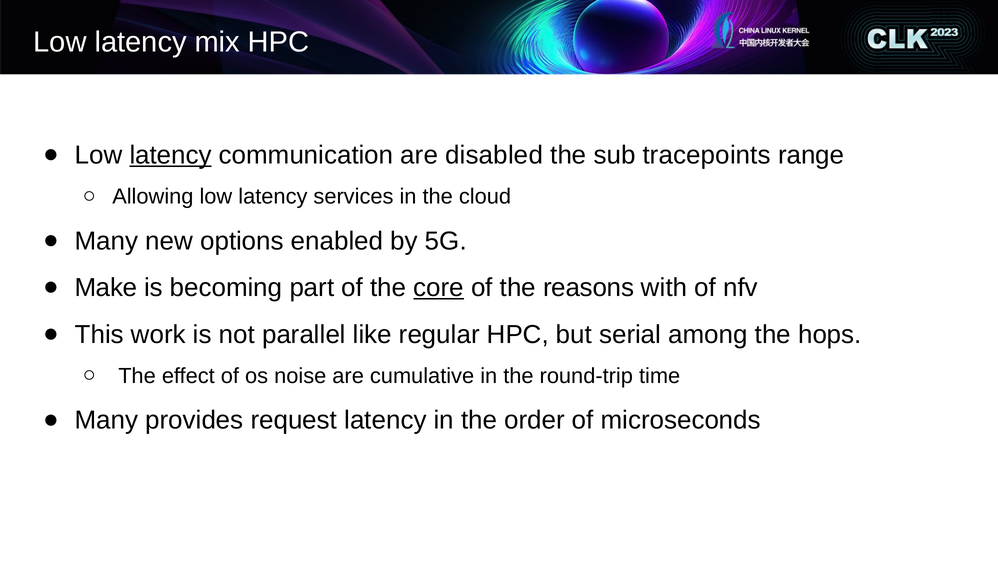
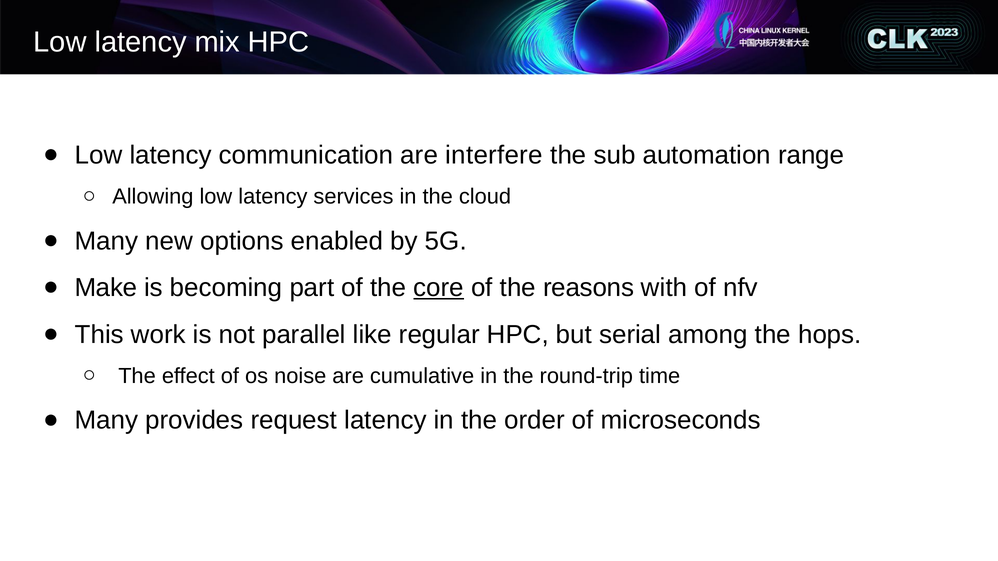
latency at (171, 155) underline: present -> none
disabled: disabled -> interfere
tracepoints: tracepoints -> automation
